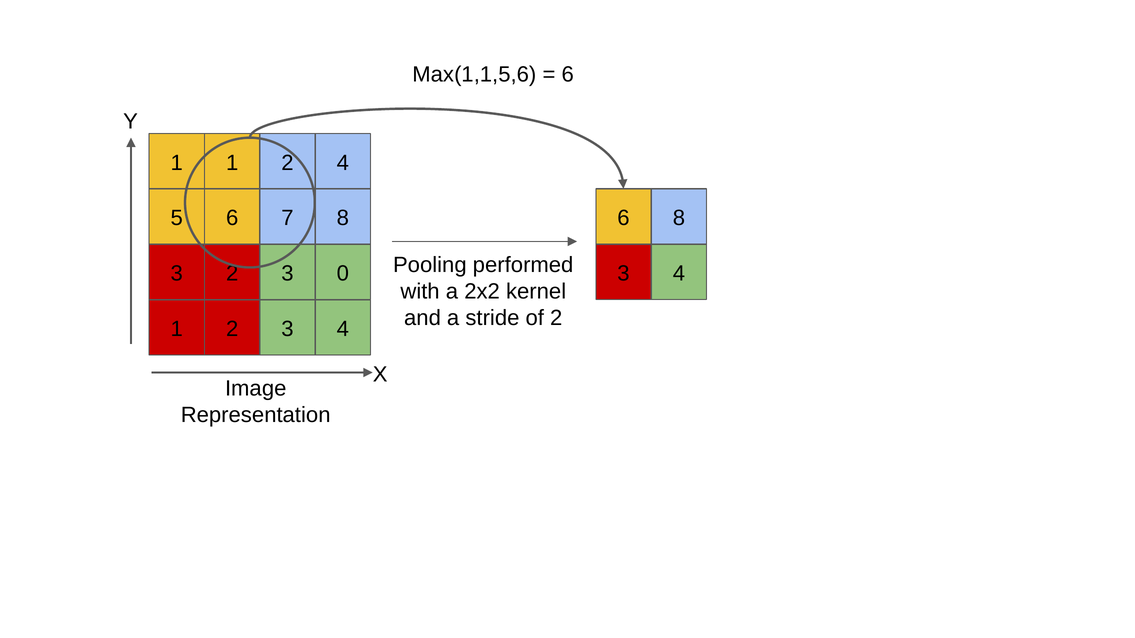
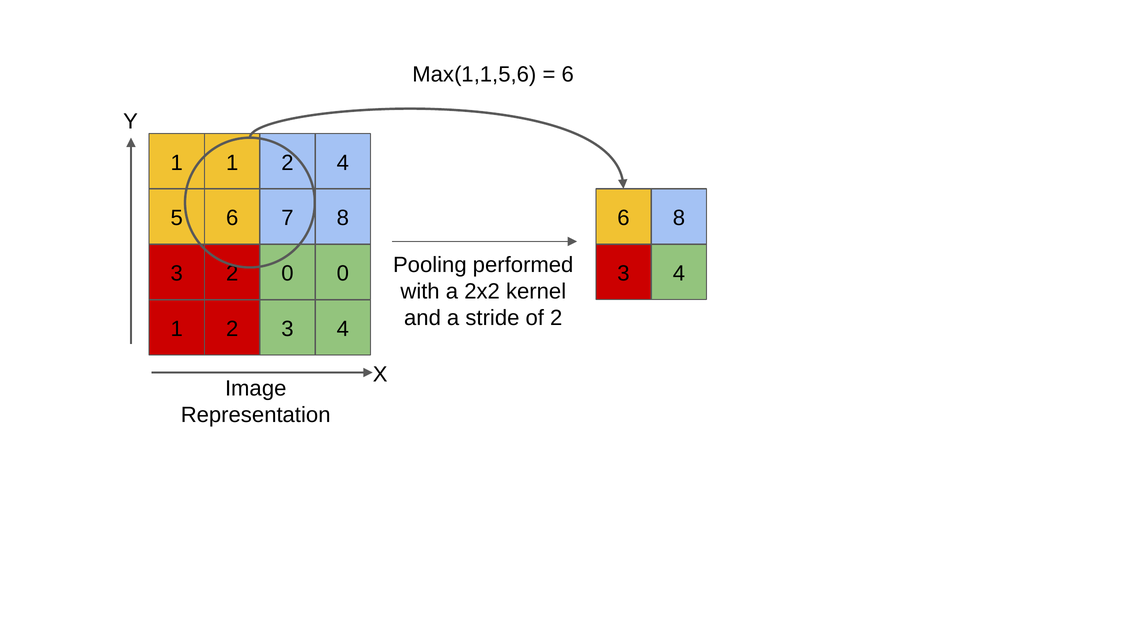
3 2 3: 3 -> 0
